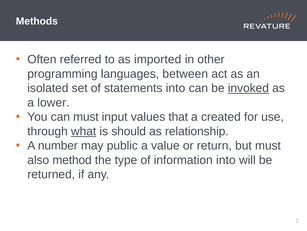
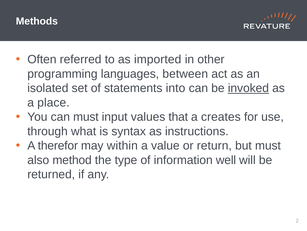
lower: lower -> place
created: created -> creates
what underline: present -> none
should: should -> syntax
relationship: relationship -> instructions
number: number -> therefor
public: public -> within
information into: into -> well
